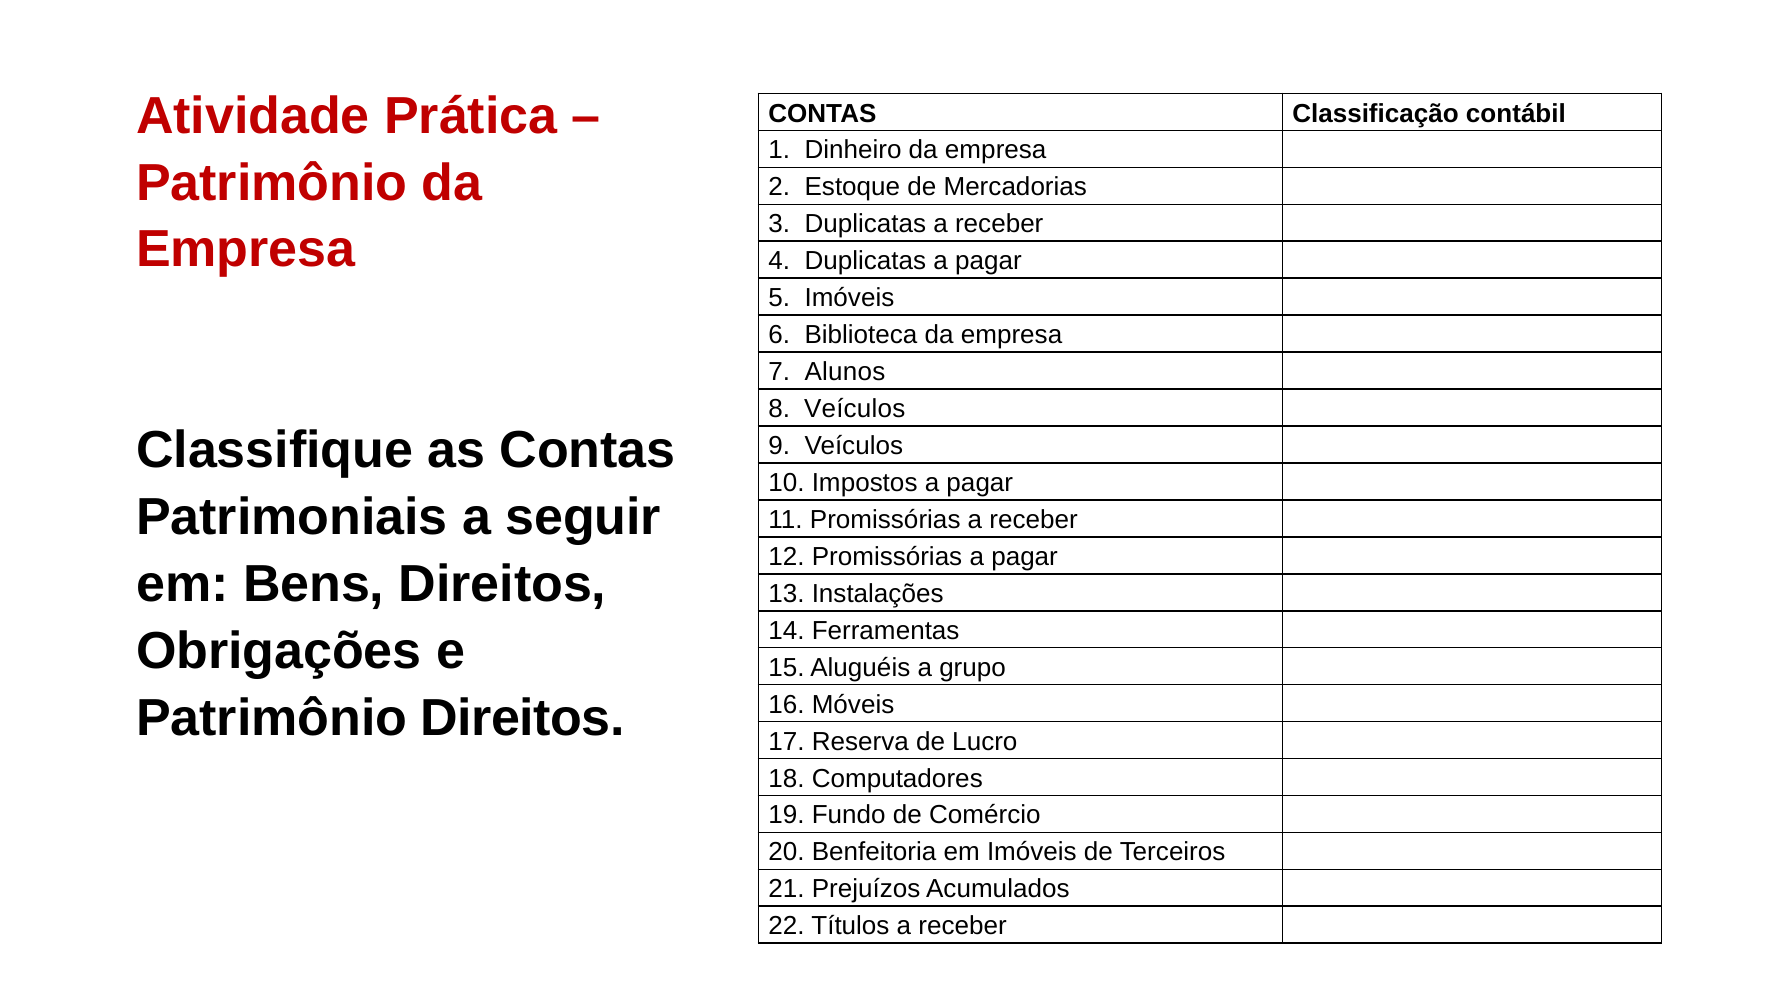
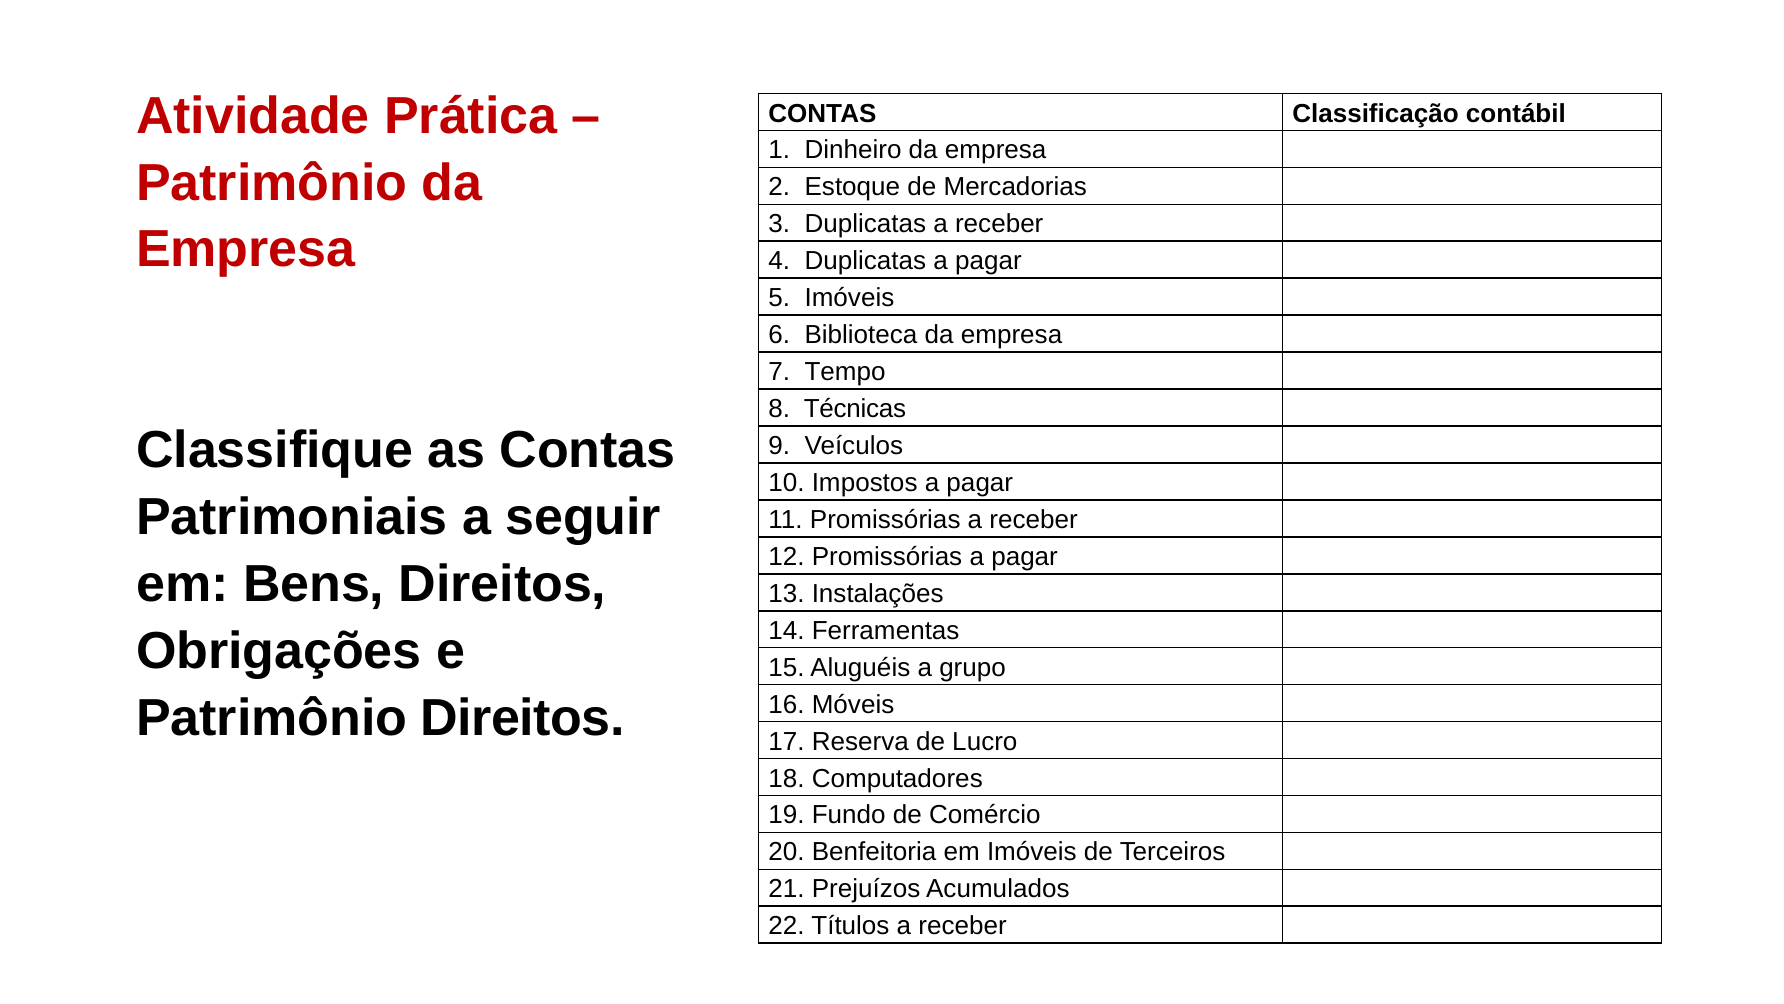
Alunos: Alunos -> Tempo
8 Veículos: Veículos -> Técnicas
